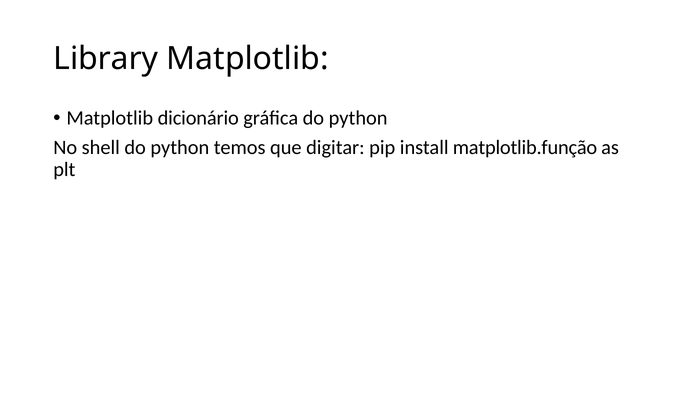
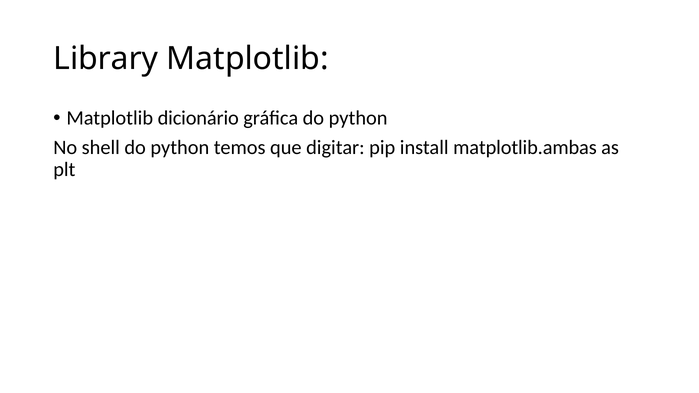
matplotlib.função: matplotlib.função -> matplotlib.ambas
